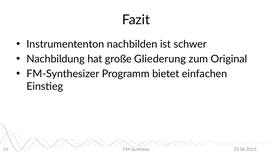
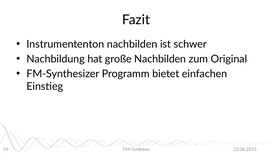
große Gliederung: Gliederung -> Nachbilden
